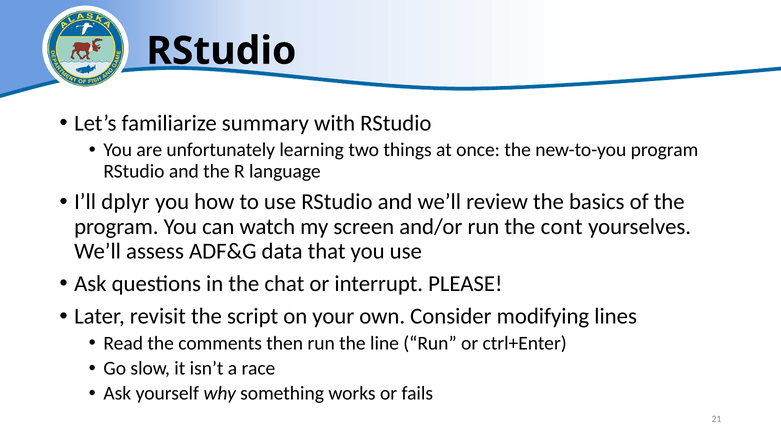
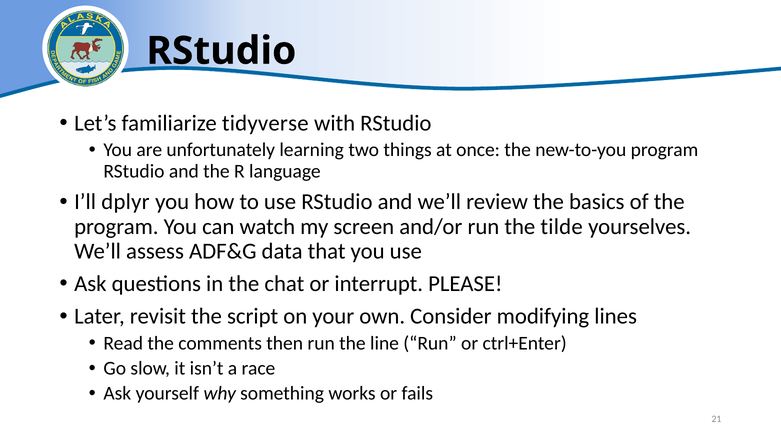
summary: summary -> tidyverse
cont: cont -> tilde
